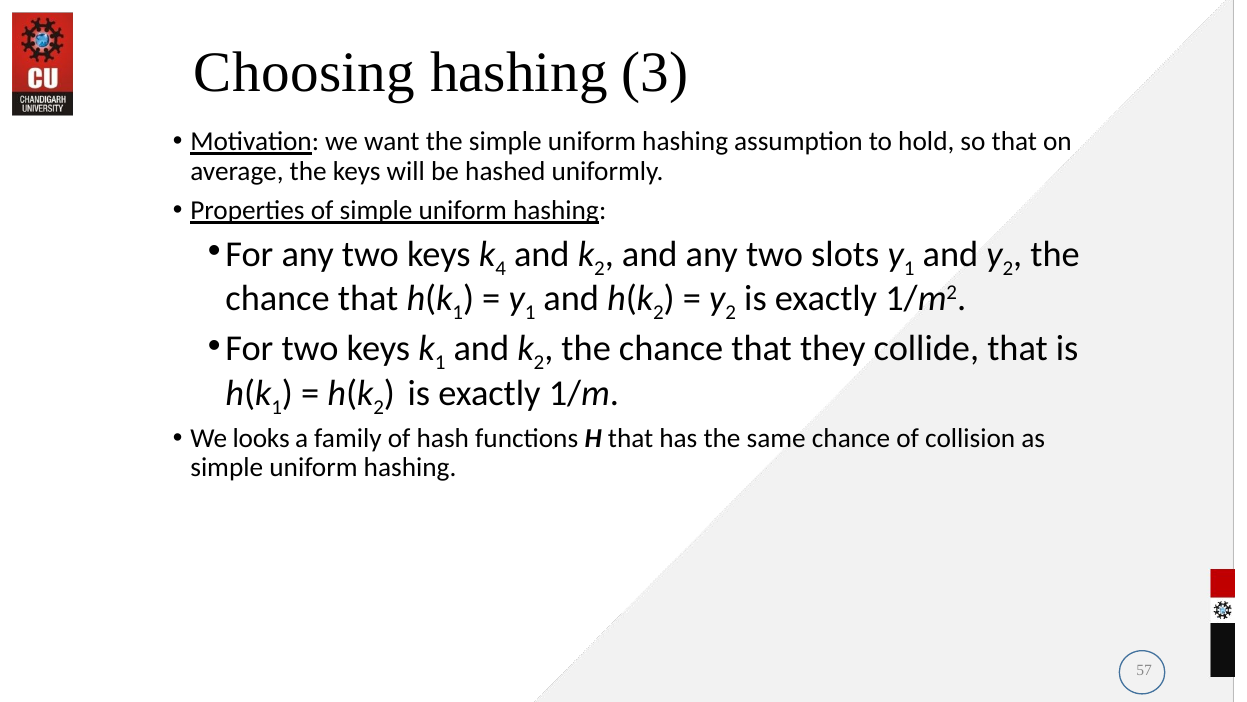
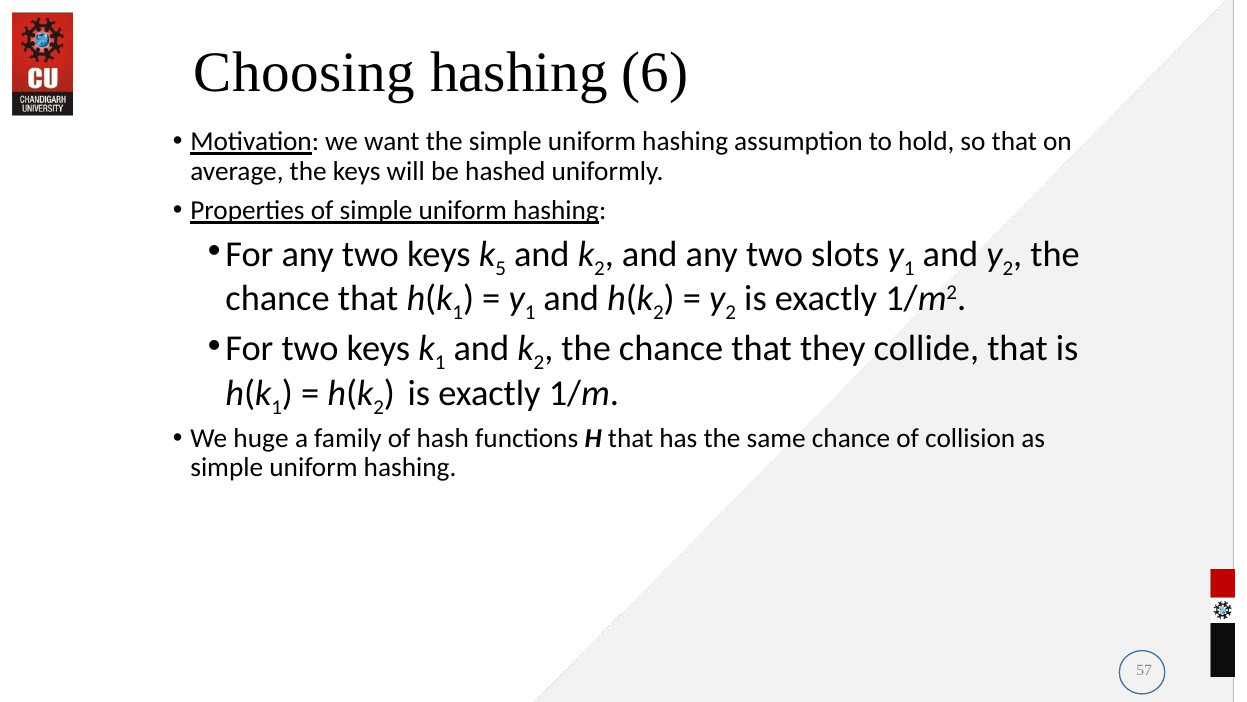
3: 3 -> 6
4: 4 -> 5
looks: looks -> huge
